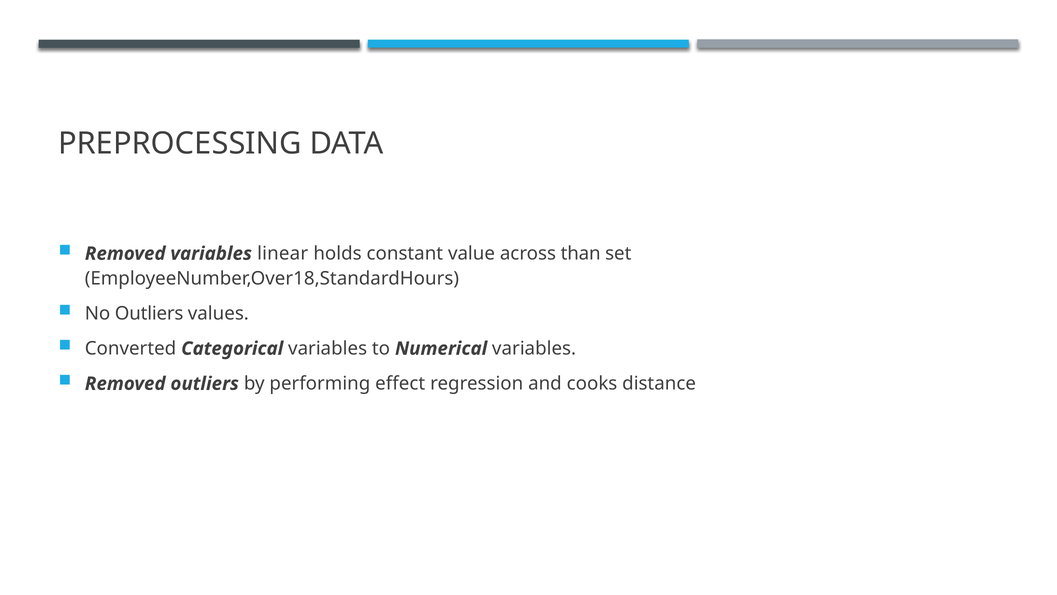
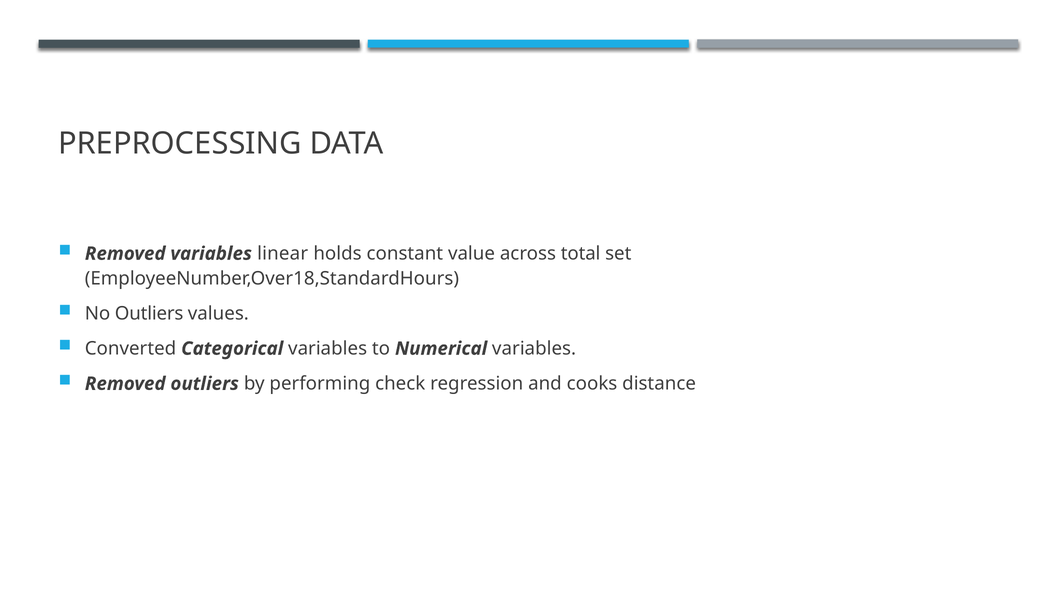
than: than -> total
effect: effect -> check
